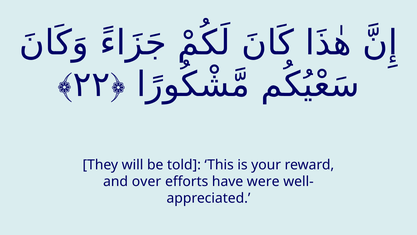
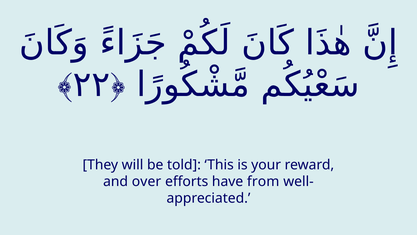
were: were -> from
